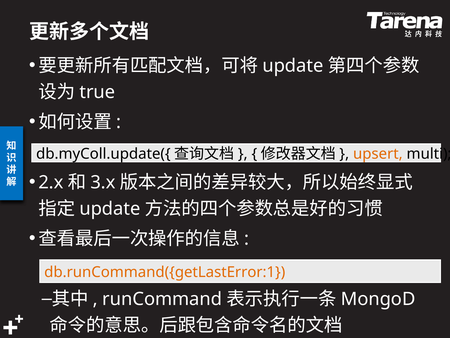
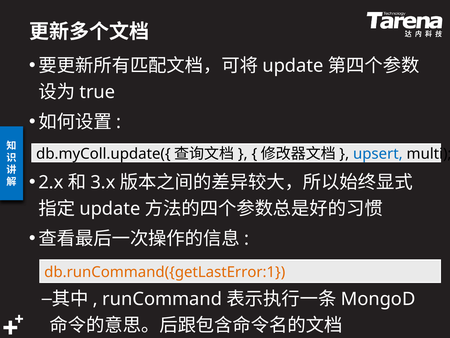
upsert colour: orange -> blue
